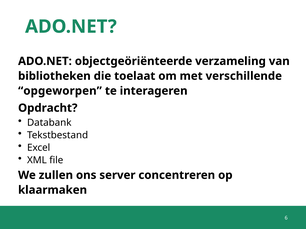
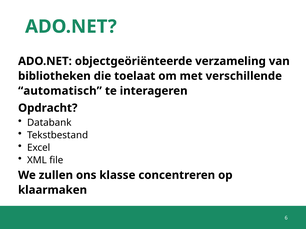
opgeworpen: opgeworpen -> automatisch
server: server -> klasse
